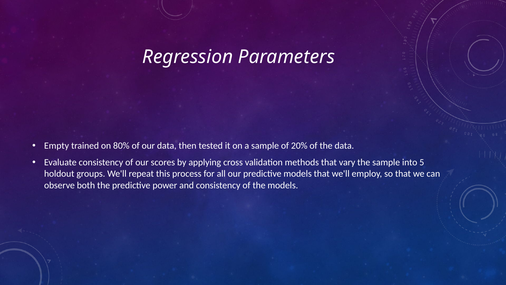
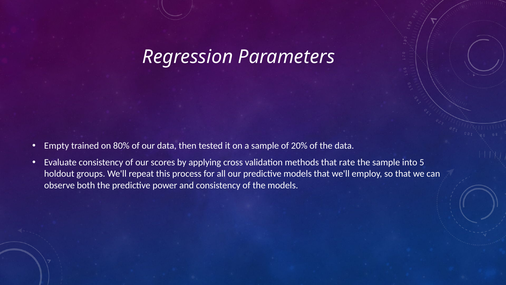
vary: vary -> rate
